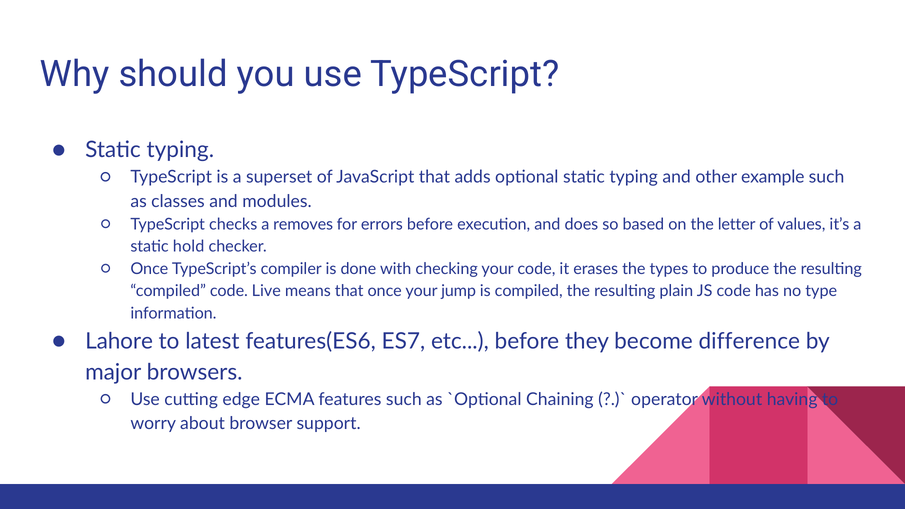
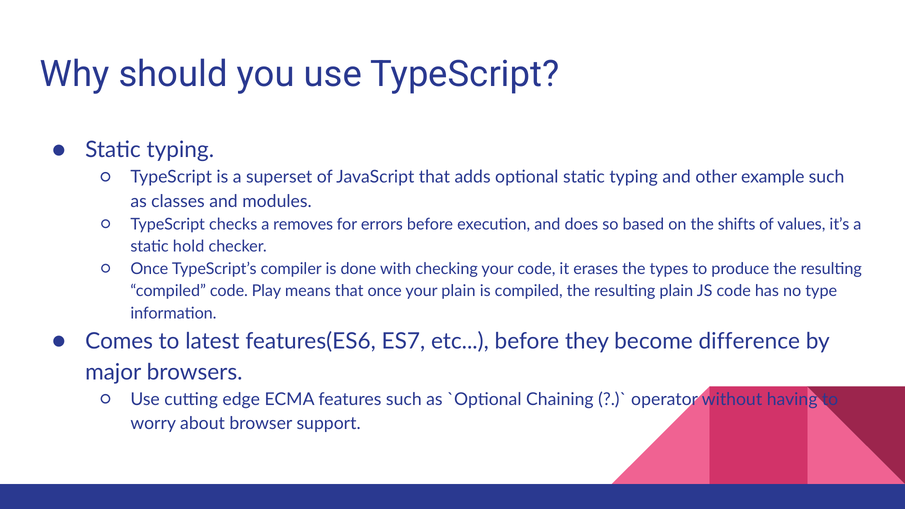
letter: letter -> shifts
Live: Live -> Play
your jump: jump -> plain
Lahore: Lahore -> Comes
